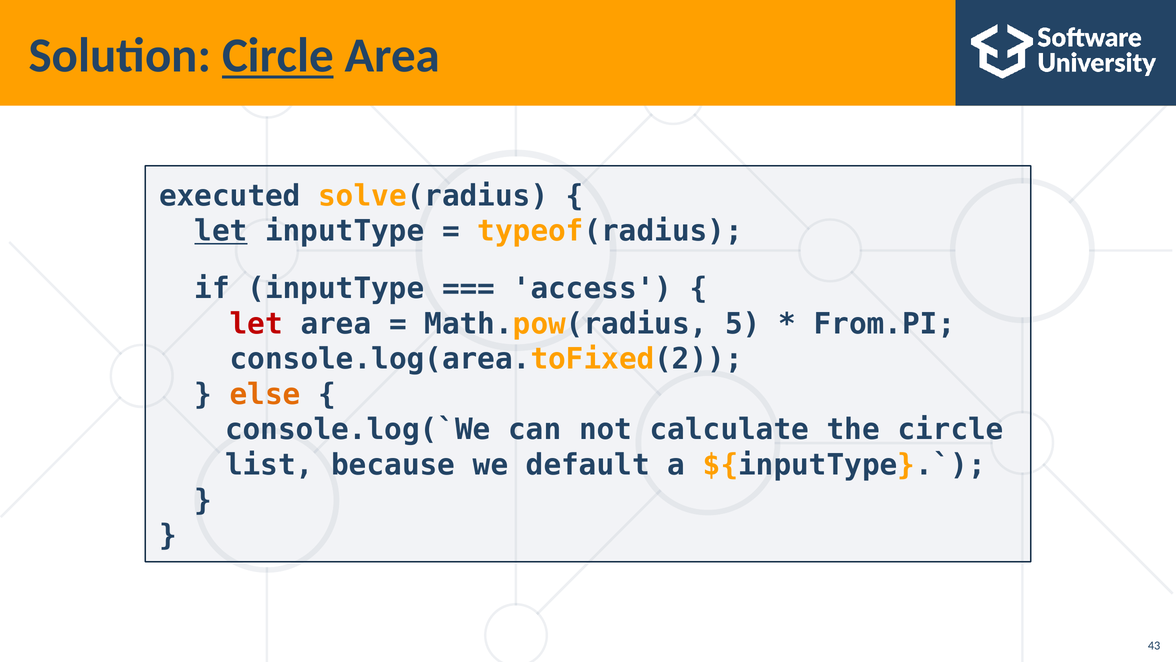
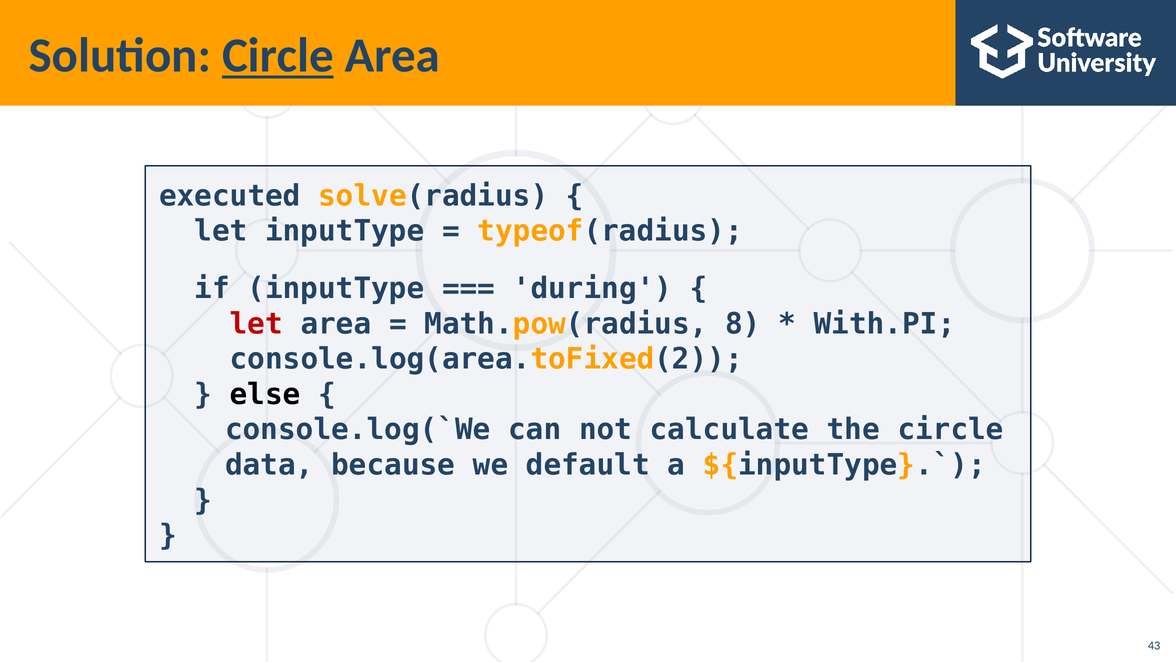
let at (221, 231) underline: present -> none
access: access -> during
5: 5 -> 8
From.PI: From.PI -> With.PI
else colour: orange -> black
list: list -> data
